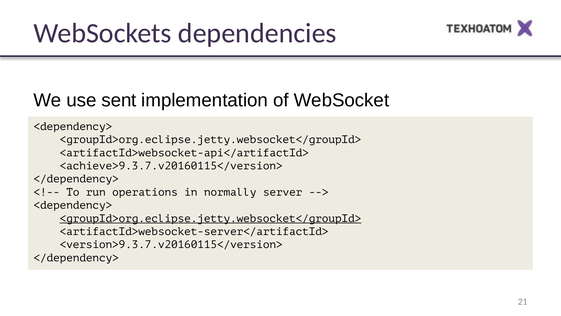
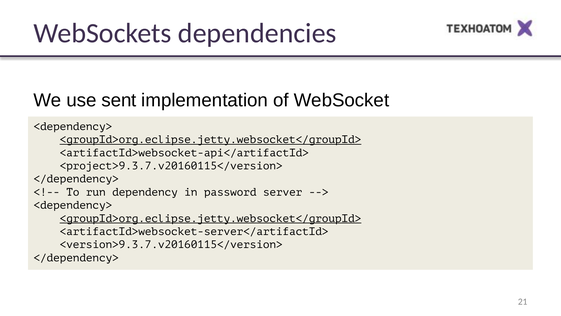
<groupId>org.eclipse.jetty.websocket</groupId> at (210, 140) underline: none -> present
<achieve>9.3.7.v20160115</version>: <achieve>9.3.7.v20160115</version> -> <project>9.3.7.v20160115</version>
operations: operations -> dependency
normally: normally -> password
